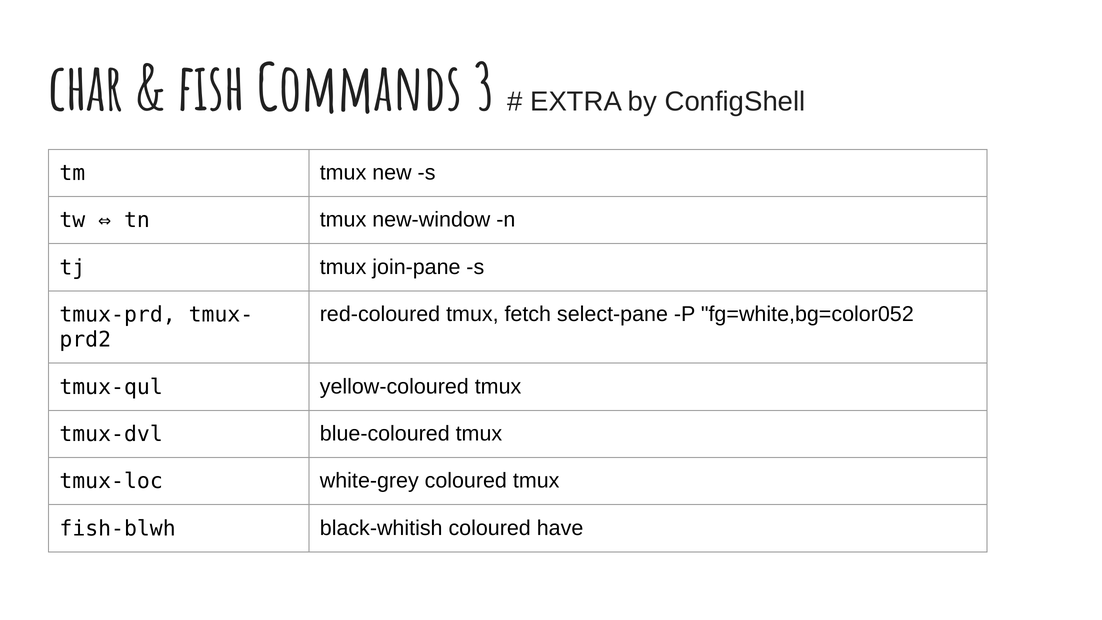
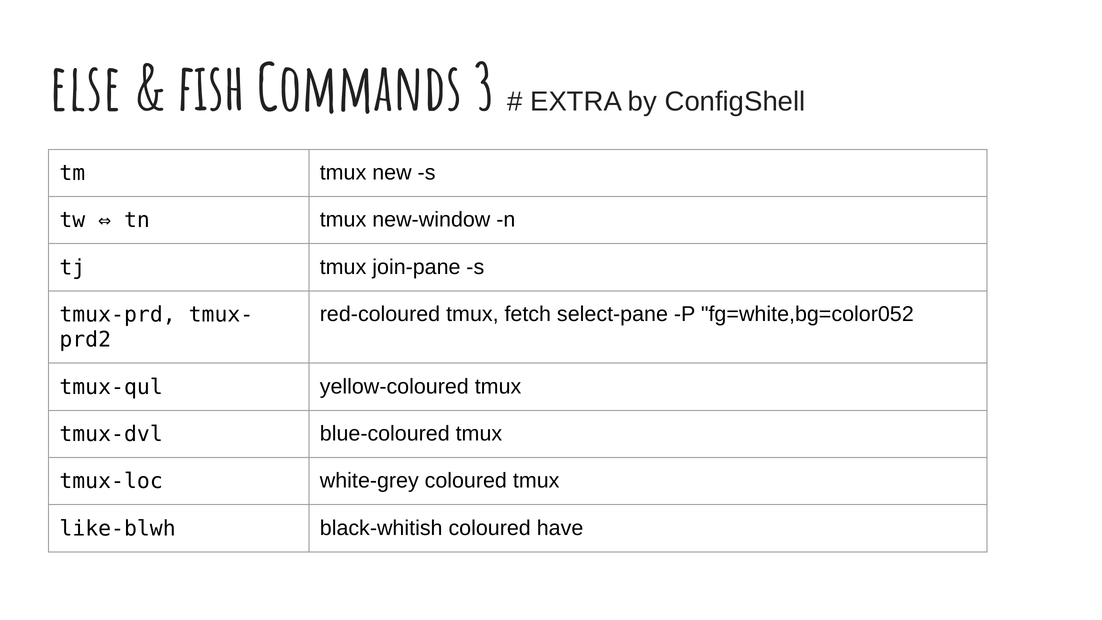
char: char -> else
fish-blwh: fish-blwh -> like-blwh
